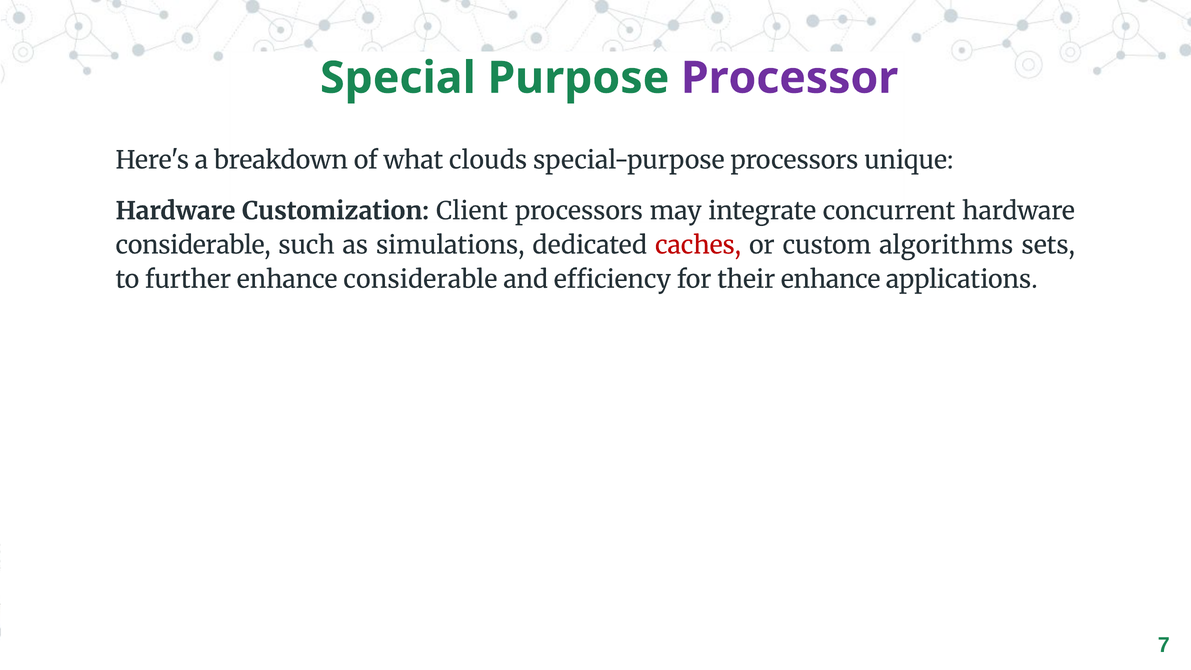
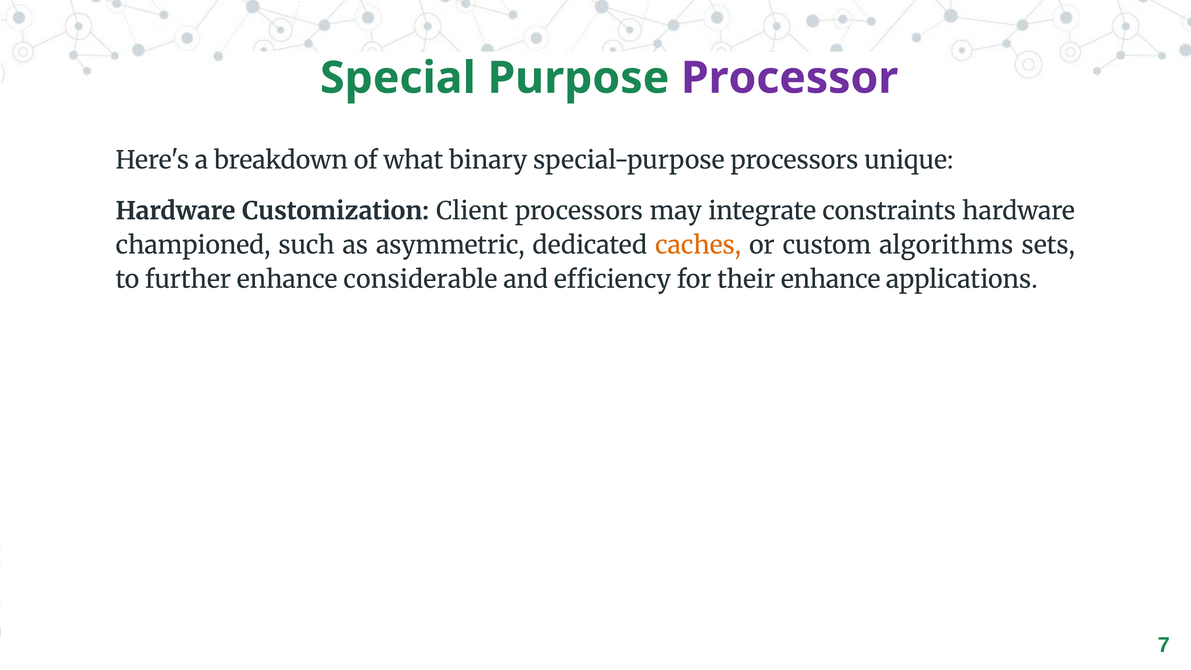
clouds: clouds -> binary
concurrent: concurrent -> constraints
considerable at (193, 245): considerable -> championed
simulations: simulations -> asymmetric
caches colour: red -> orange
